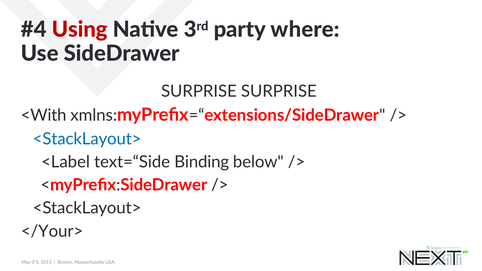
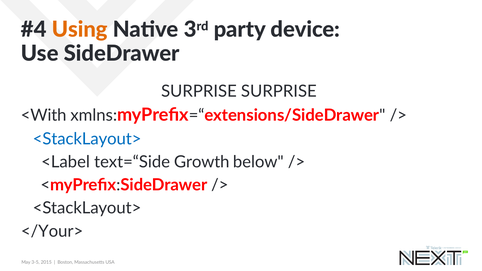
Using colour: red -> orange
where: where -> device
Binding: Binding -> Growth
